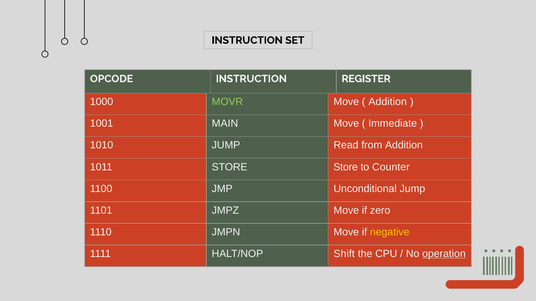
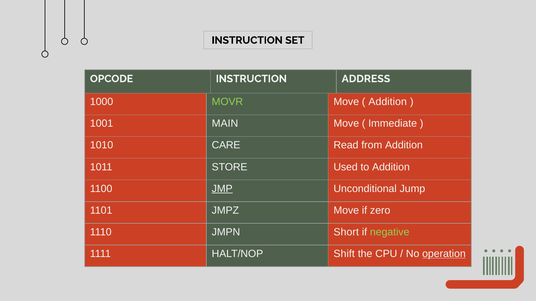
REGISTER: REGISTER -> ADDRESS
1010 JUMP: JUMP -> CARE
STORE Store: Store -> Used
to Counter: Counter -> Addition
JMP underline: none -> present
JMPN Move: Move -> Short
negative colour: yellow -> light green
